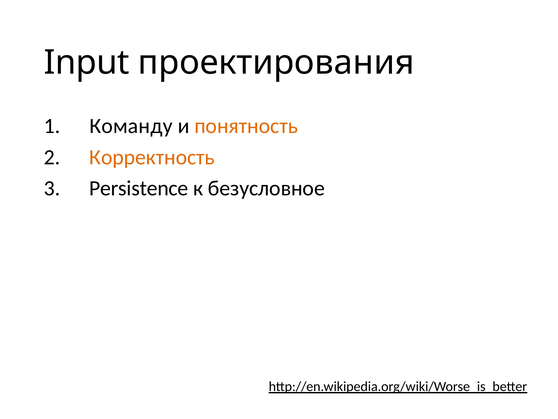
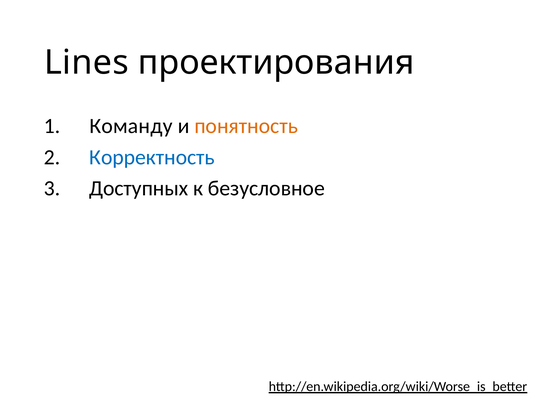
Input: Input -> Lines
Корректность colour: orange -> blue
Persistence: Persistence -> Доступных
